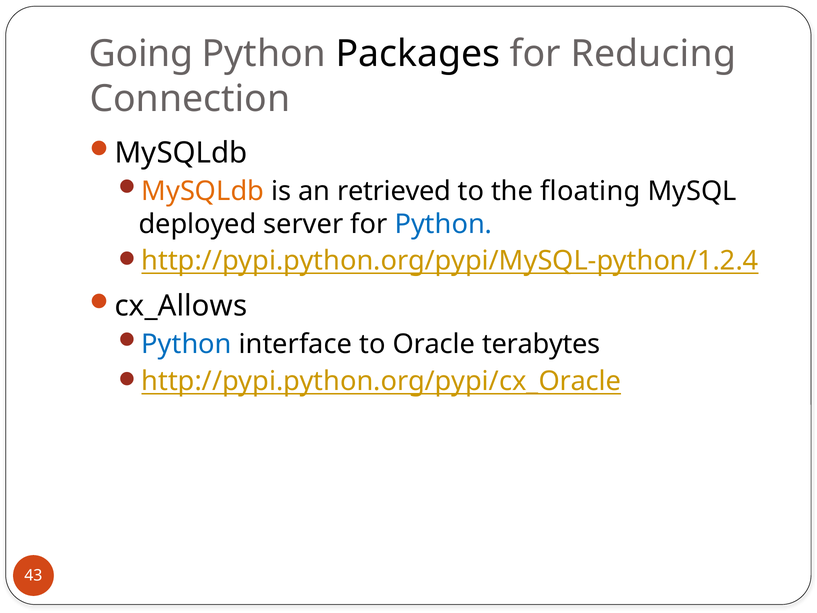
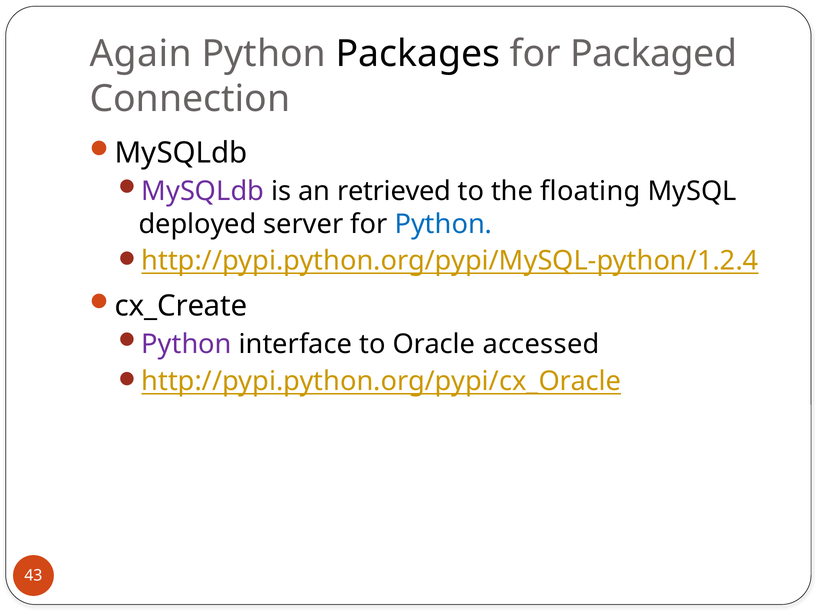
Going: Going -> Again
Reducing: Reducing -> Packaged
MySQLdb at (203, 191) colour: orange -> purple
cx_Allows: cx_Allows -> cx_Create
Python at (187, 344) colour: blue -> purple
terabytes: terabytes -> accessed
